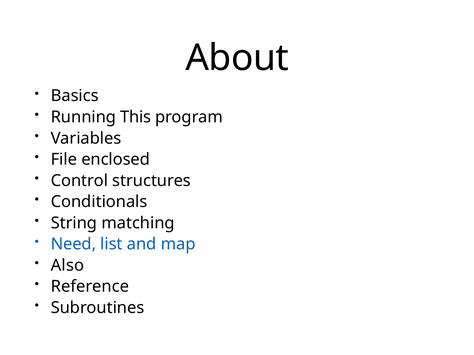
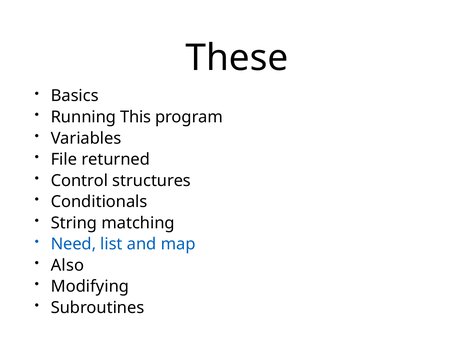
About: About -> These
enclosed: enclosed -> returned
Reference: Reference -> Modifying
